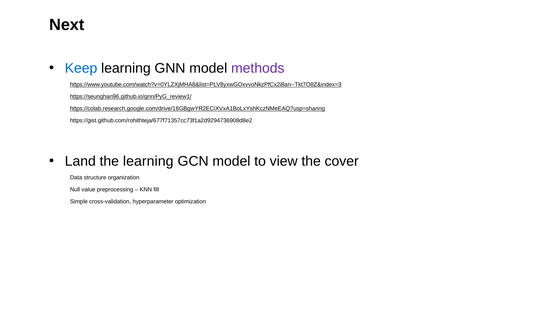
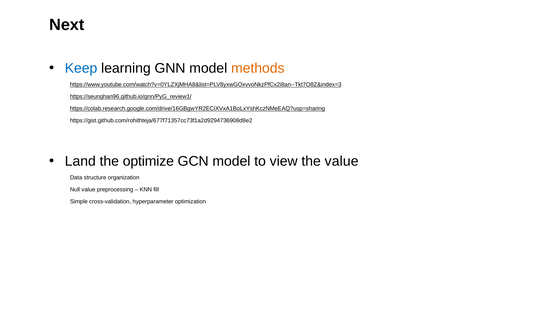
methods colour: purple -> orange
the learning: learning -> optimize
the cover: cover -> value
